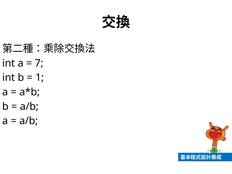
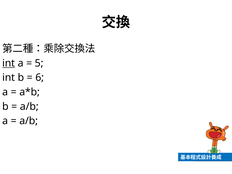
int at (9, 63) underline: none -> present
7: 7 -> 5
1: 1 -> 6
